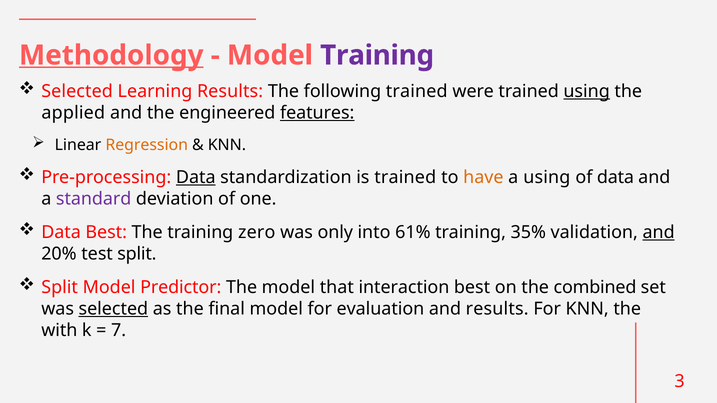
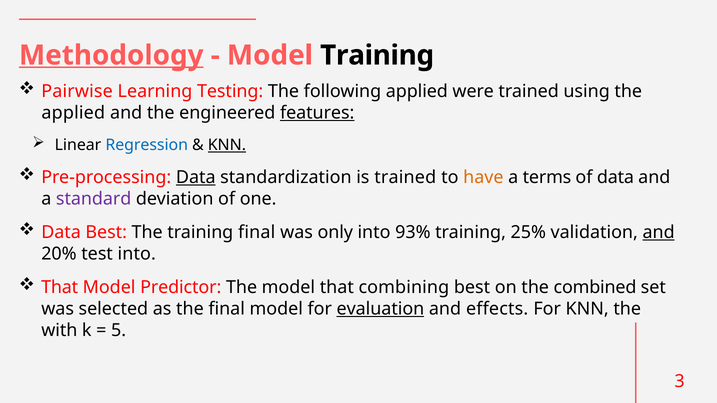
Training at (377, 55) colour: purple -> black
Selected at (77, 92): Selected -> Pairwise
Learning Results: Results -> Testing
following trained: trained -> applied
using at (587, 92) underline: present -> none
Regression colour: orange -> blue
KNN at (227, 145) underline: none -> present
a using: using -> terms
training zero: zero -> final
61%: 61% -> 93%
35%: 35% -> 25%
test split: split -> into
Split at (60, 287): Split -> That
interaction: interaction -> combining
selected at (113, 309) underline: present -> none
evaluation underline: none -> present
and results: results -> effects
7: 7 -> 5
